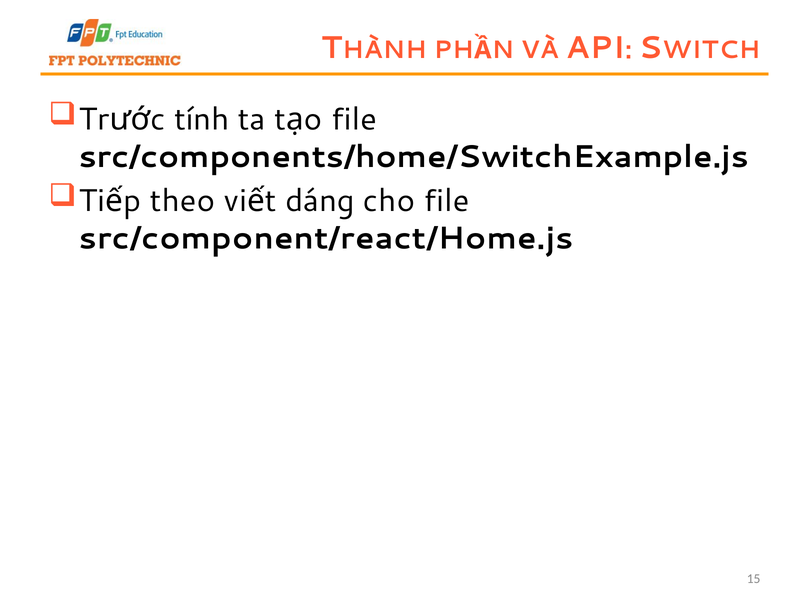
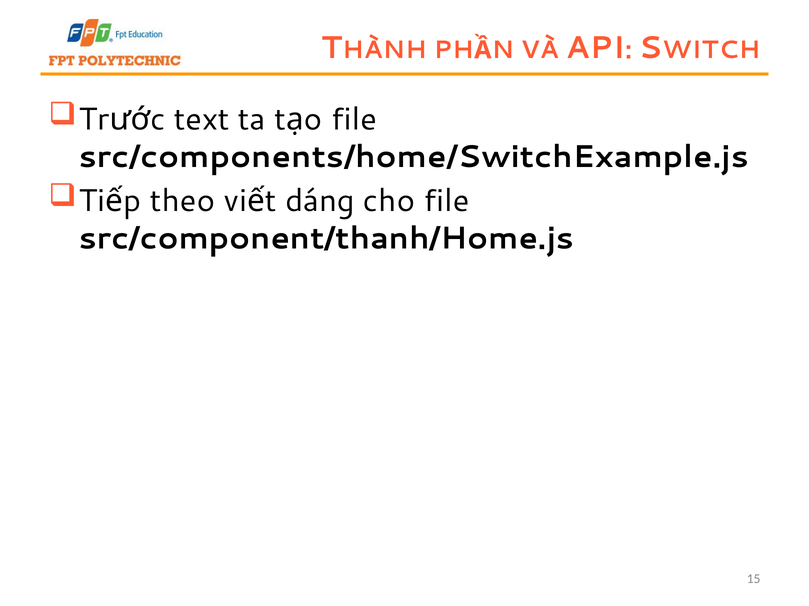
tính: tính -> text
src/component/react/Home.js: src/component/react/Home.js -> src/component/thanh/Home.js
